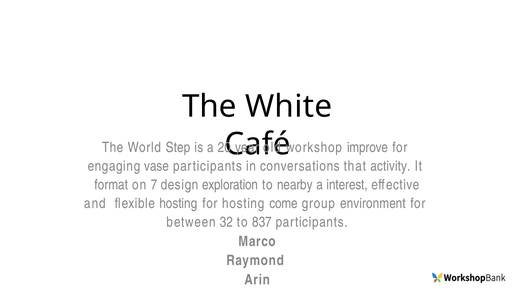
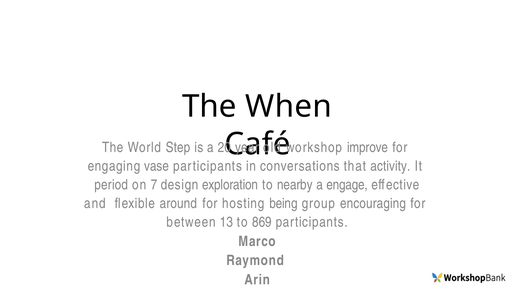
White: White -> When
format: format -> period
interest: interest -> engage
flexible hosting: hosting -> around
come: come -> being
environment: environment -> encouraging
32: 32 -> 13
837: 837 -> 869
